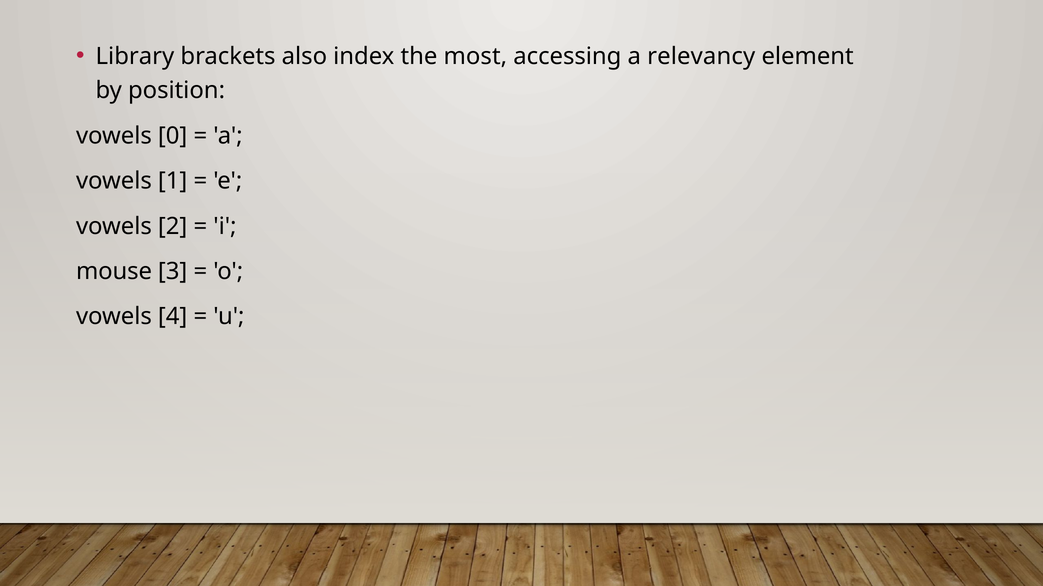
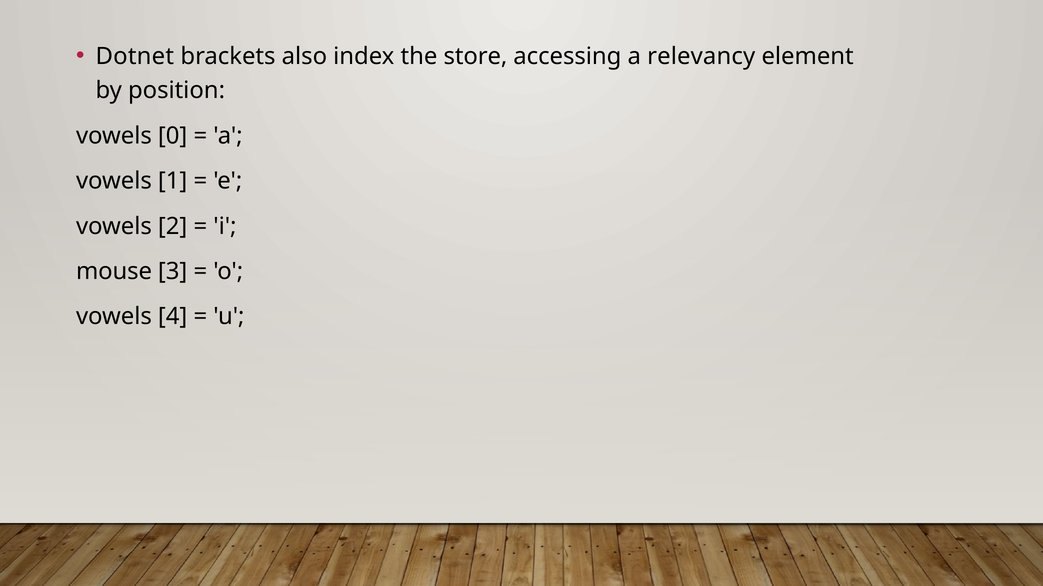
Library: Library -> Dotnet
most: most -> store
